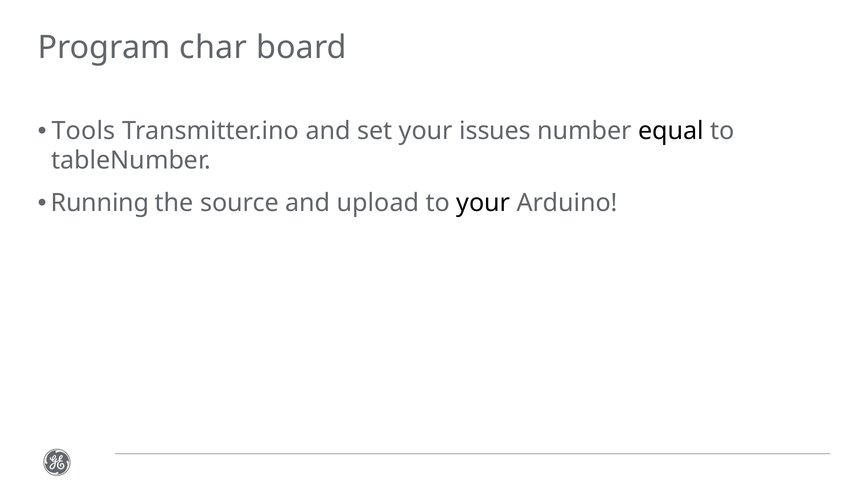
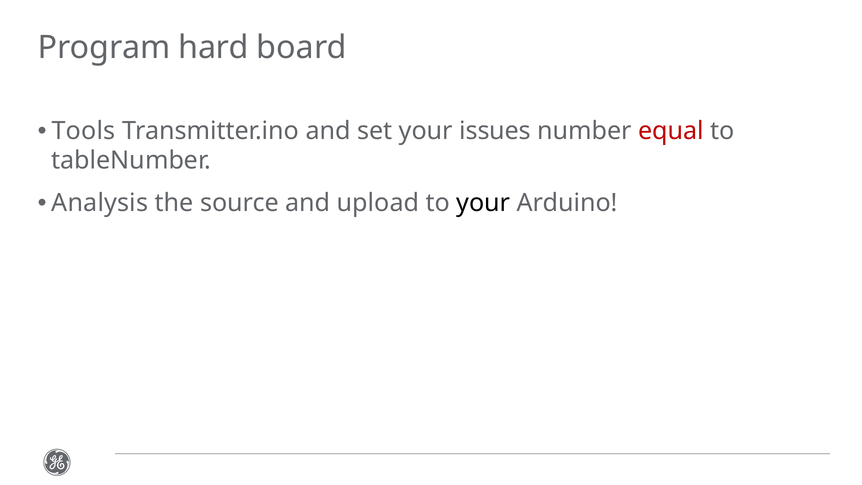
char: char -> hard
equal colour: black -> red
Running: Running -> Analysis
